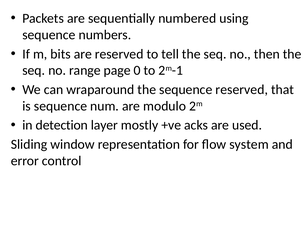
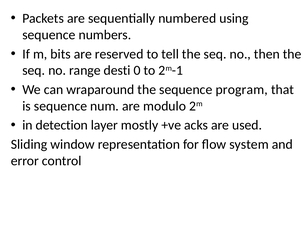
page: page -> desti
sequence reserved: reserved -> program
